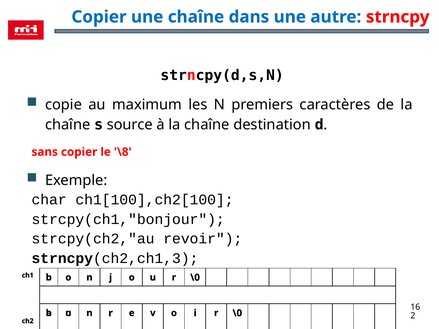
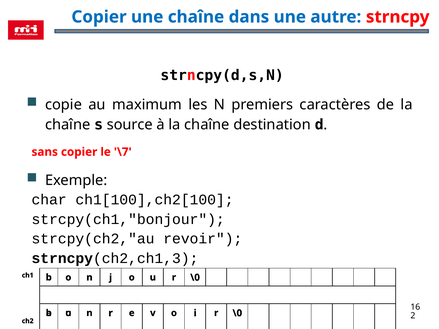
\8: \8 -> \7
